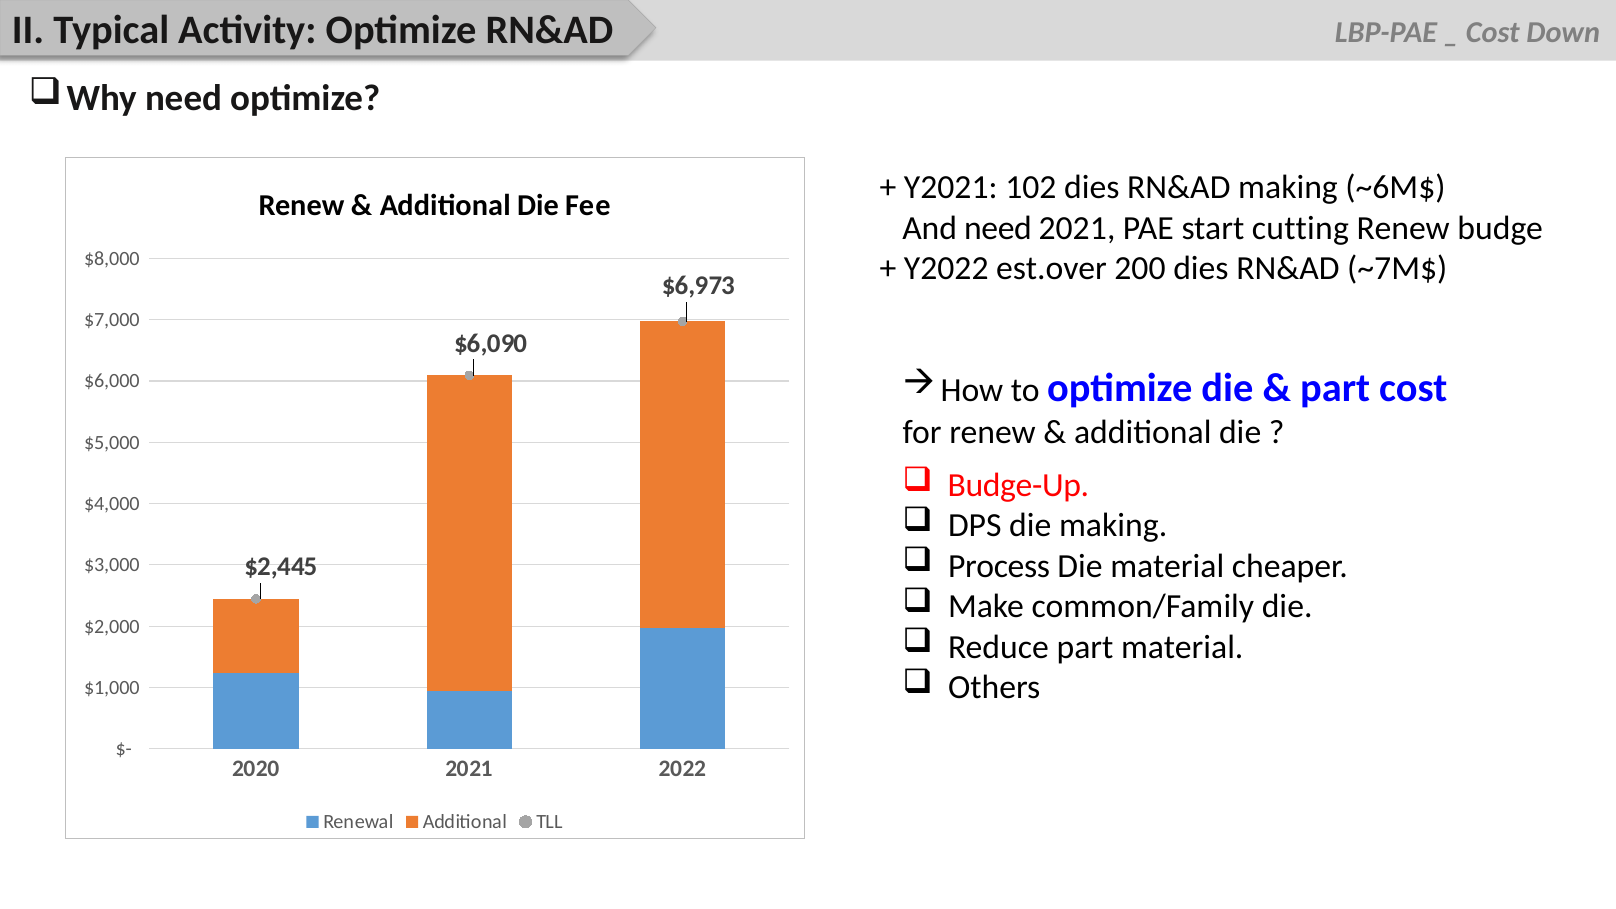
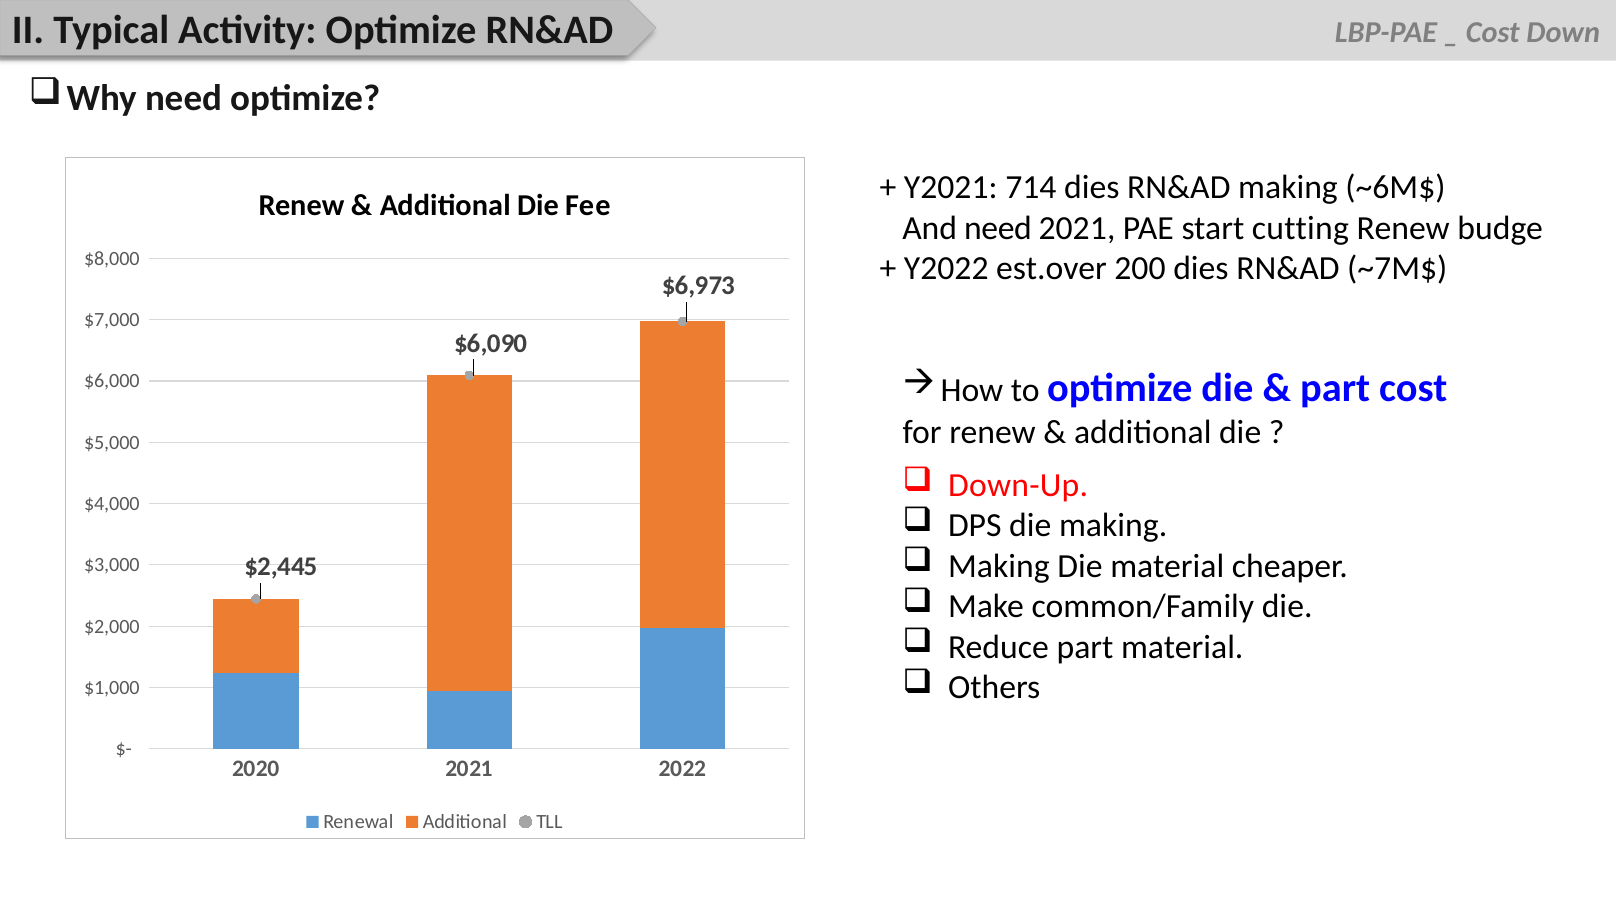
102: 102 -> 714
Budge-Up: Budge-Up -> Down-Up
Process at (999, 566): Process -> Making
